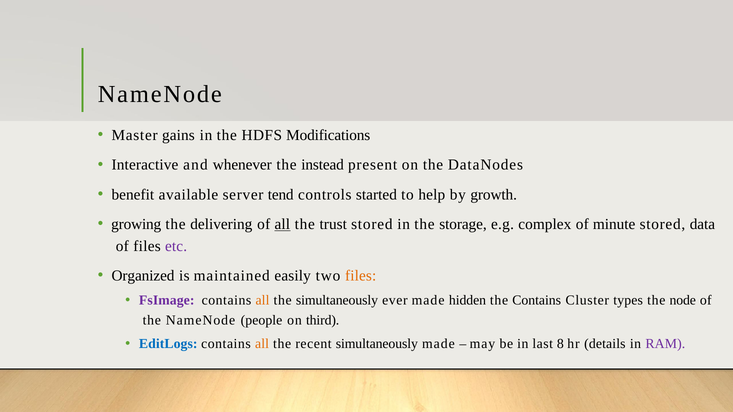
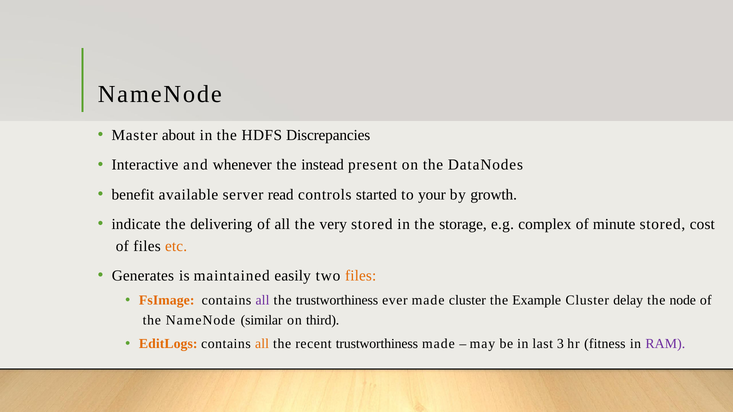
gains: gains -> about
Modifications: Modifications -> Discrepancies
tend: tend -> read
help: help -> your
growing: growing -> indicate
all at (282, 224) underline: present -> none
trust: trust -> very
data: data -> cost
etc colour: purple -> orange
Organized: Organized -> Generates
FsImage colour: purple -> orange
all at (263, 301) colour: orange -> purple
the simultaneously: simultaneously -> trustworthiness
made hidden: hidden -> cluster
the Contains: Contains -> Example
types: types -> delay
people: people -> similar
EditLogs colour: blue -> orange
recent simultaneously: simultaneously -> trustworthiness
8: 8 -> 3
details: details -> fitness
